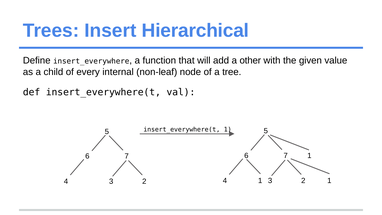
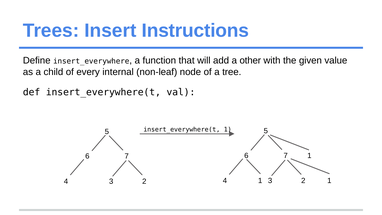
Hierarchical: Hierarchical -> Instructions
